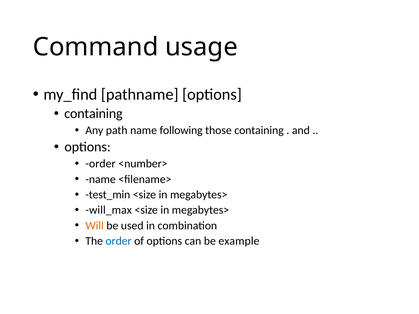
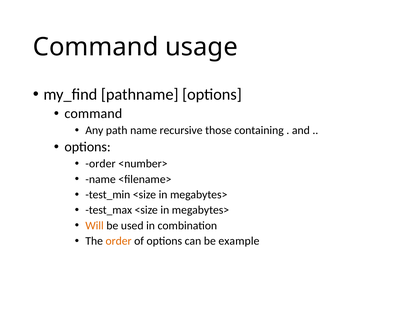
containing at (93, 114): containing -> command
following: following -> recursive
will_max: will_max -> test_max
order at (119, 241) colour: blue -> orange
